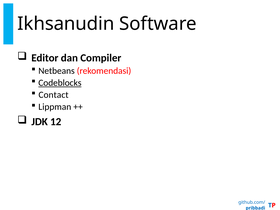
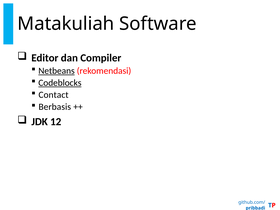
Ikhsanudin: Ikhsanudin -> Matakuliah
Netbeans underline: none -> present
Lippman: Lippman -> Berbasis
